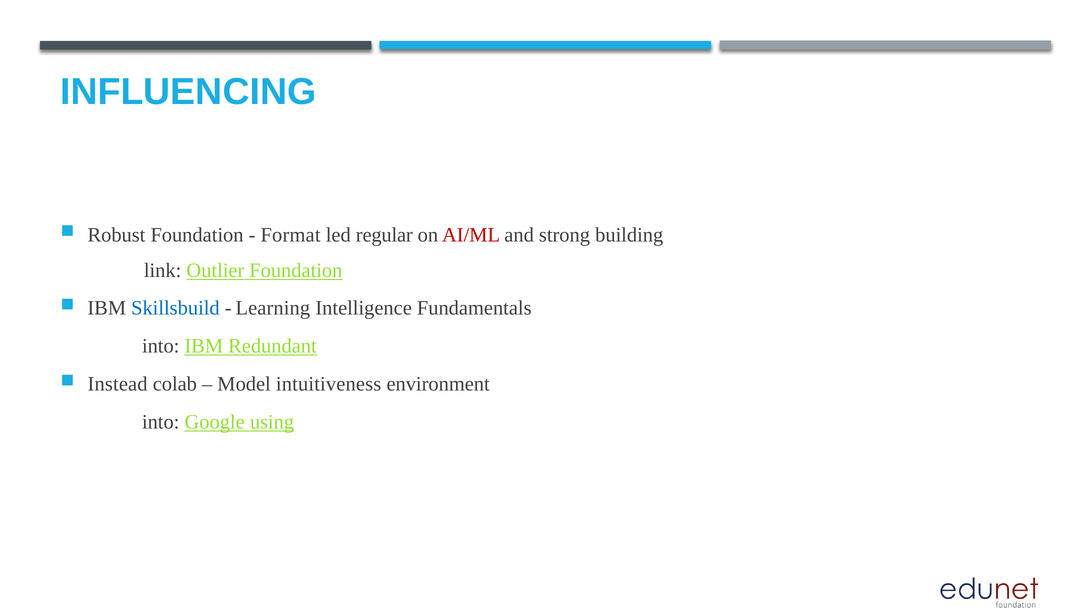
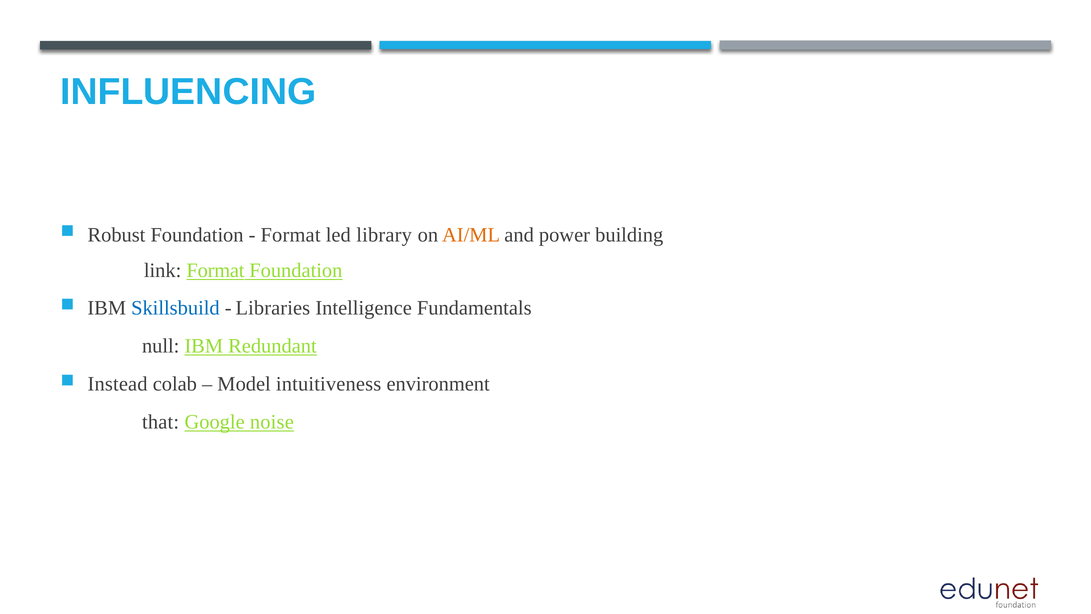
regular: regular -> library
AI/ML colour: red -> orange
strong: strong -> power
link Outlier: Outlier -> Format
Learning: Learning -> Libraries
into at (161, 346): into -> null
into at (161, 422): into -> that
using: using -> noise
